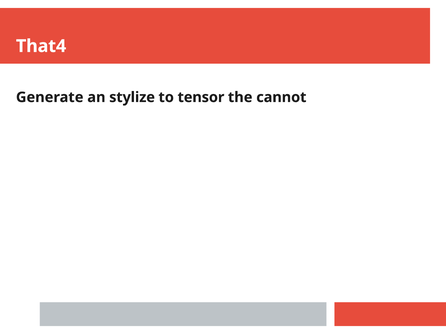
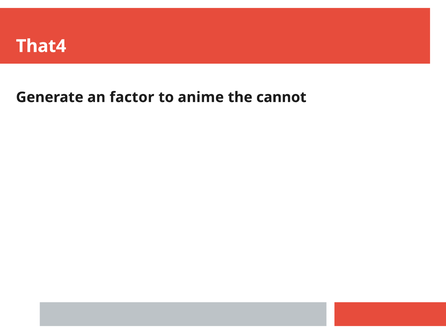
stylize: stylize -> factor
tensor: tensor -> anime
